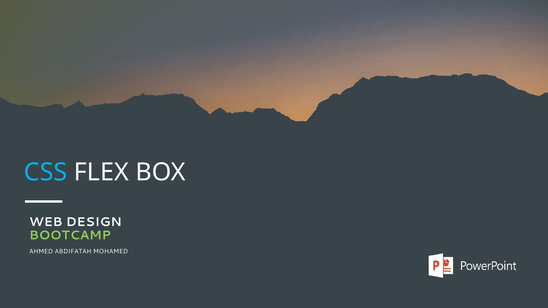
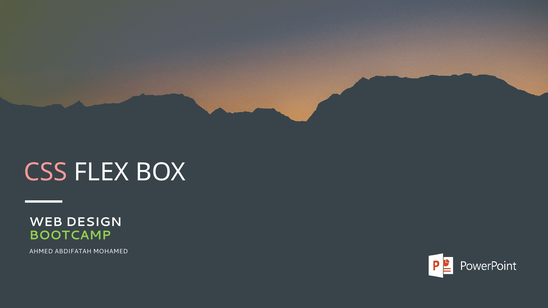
CSS colour: light blue -> pink
